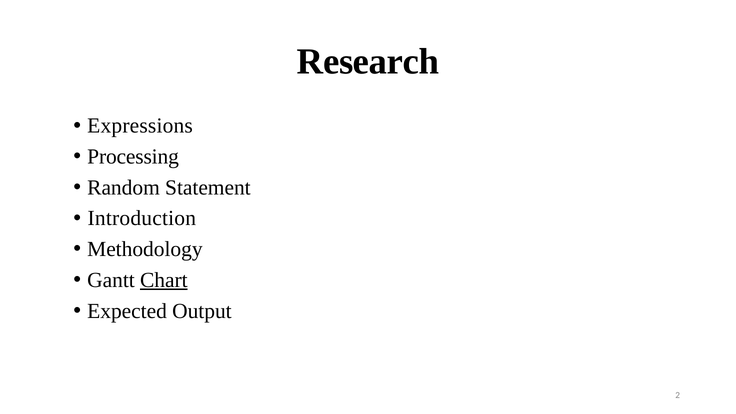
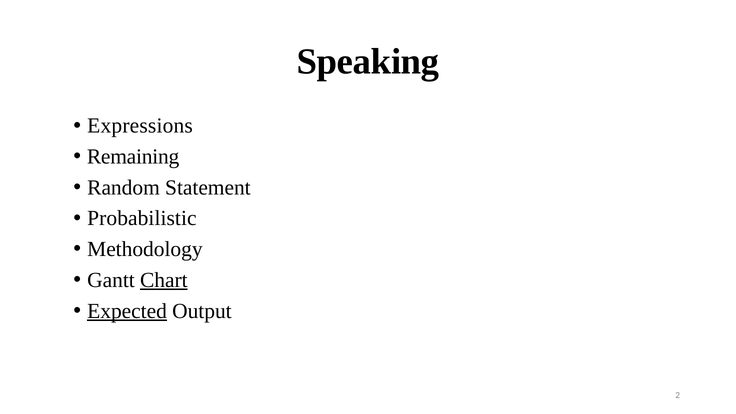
Research: Research -> Speaking
Processing: Processing -> Remaining
Introduction: Introduction -> Probabilistic
Expected underline: none -> present
